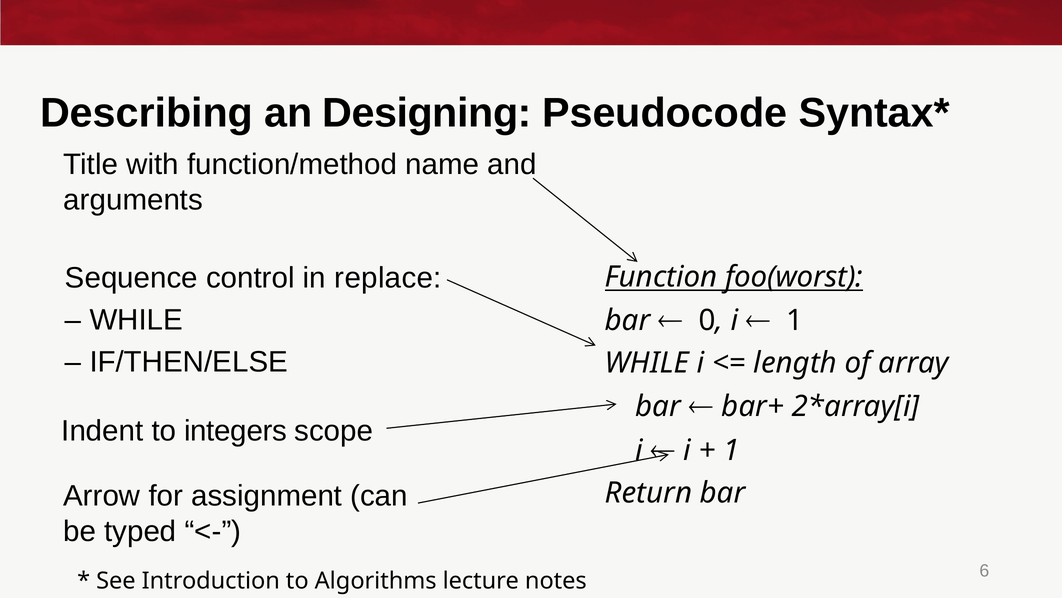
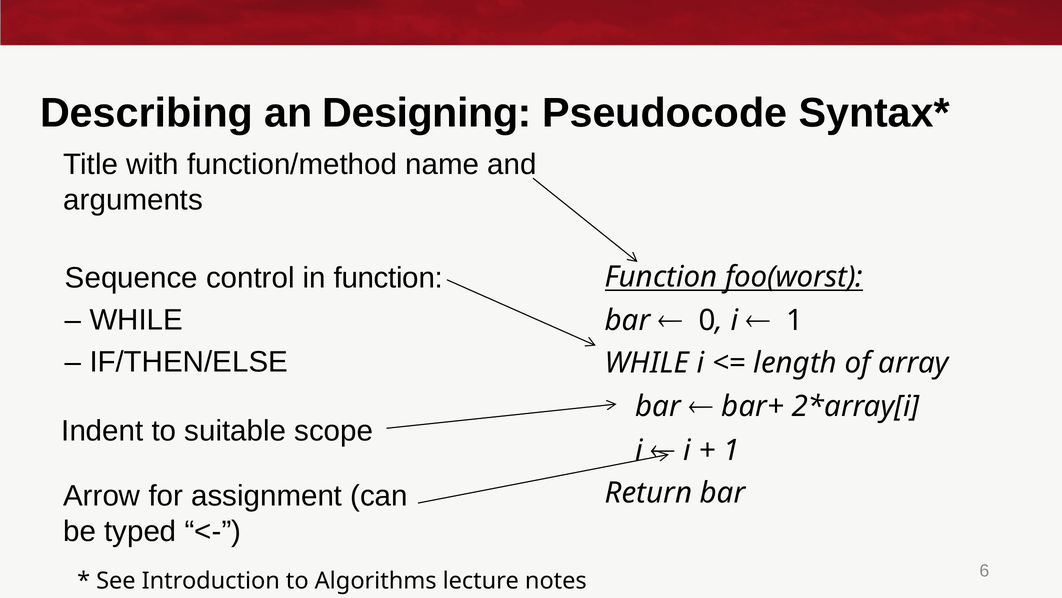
in replace: replace -> function
integers: integers -> suitable
